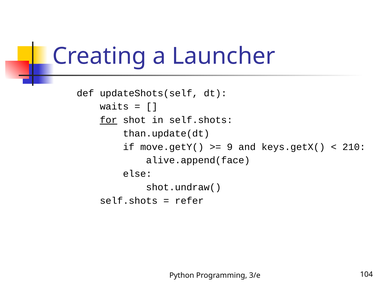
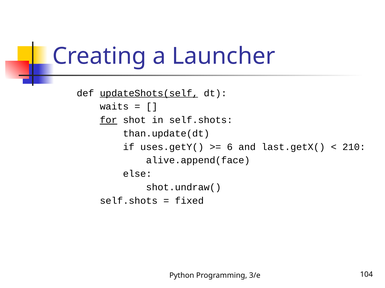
updateShots(self underline: none -> present
move.getY(: move.getY( -> uses.getY(
9: 9 -> 6
keys.getX(: keys.getX( -> last.getX(
refer: refer -> fixed
